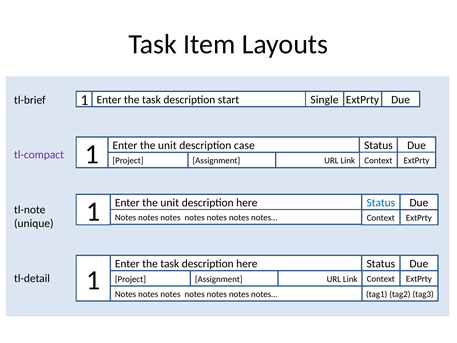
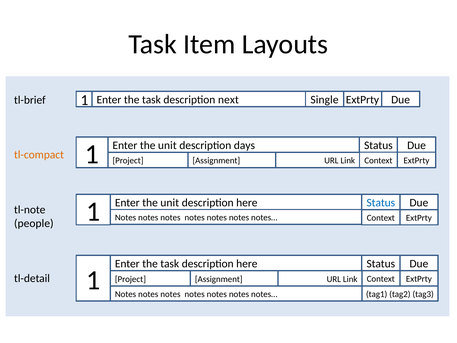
start: start -> next
case: case -> days
tl-compact colour: purple -> orange
unique: unique -> people
